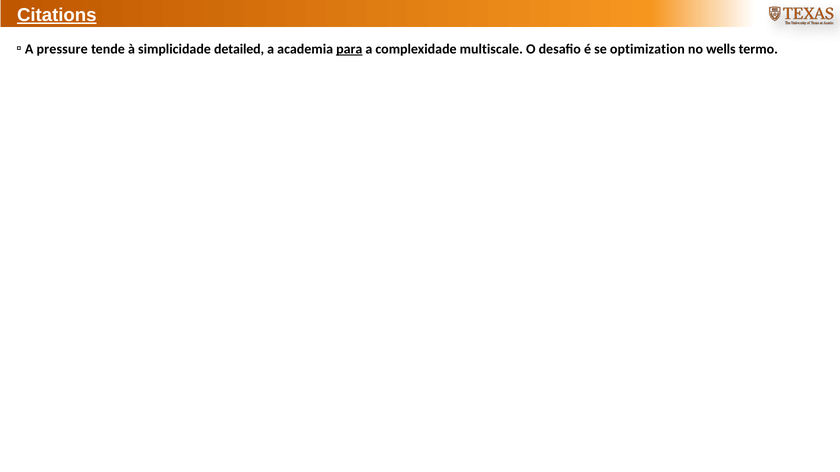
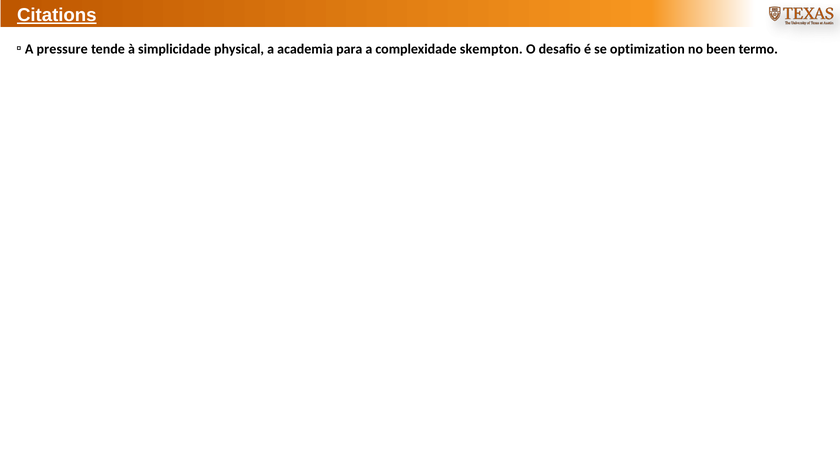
detailed: detailed -> physical
para underline: present -> none
multiscale: multiscale -> skempton
wells: wells -> been
